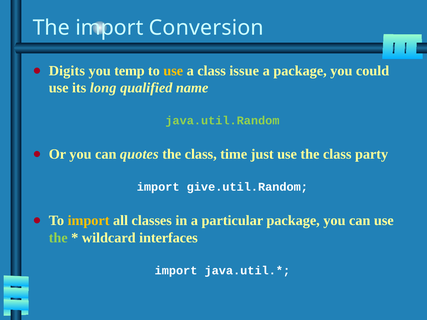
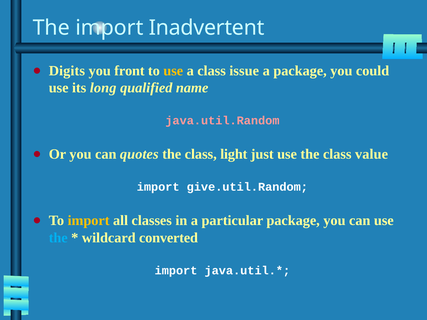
Conversion: Conversion -> Inadvertent
temp: temp -> front
java.util.Random colour: light green -> pink
time: time -> light
party: party -> value
the at (58, 238) colour: light green -> light blue
interfaces: interfaces -> converted
